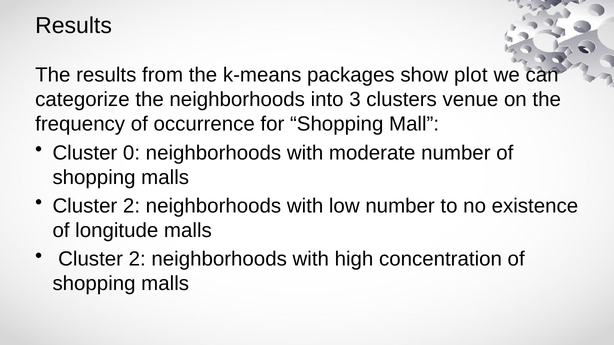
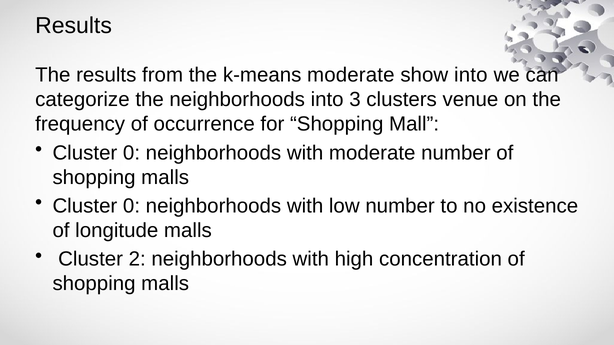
k-means packages: packages -> moderate
show plot: plot -> into
2 at (132, 206): 2 -> 0
